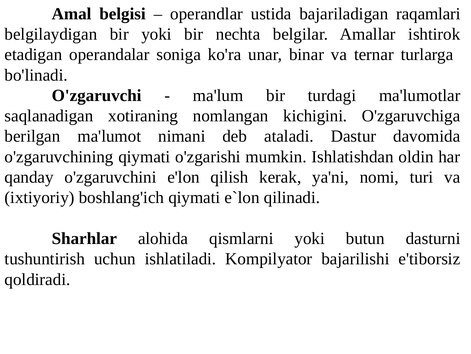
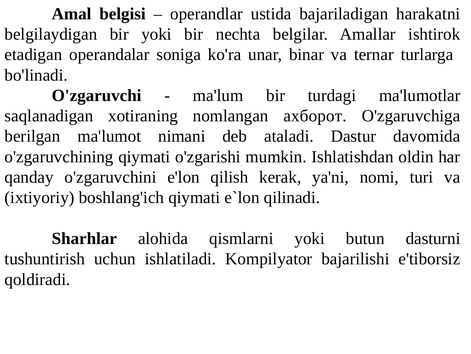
raqamlari: raqamlari -> harakatni
kichigini: kichigini -> ахборот
